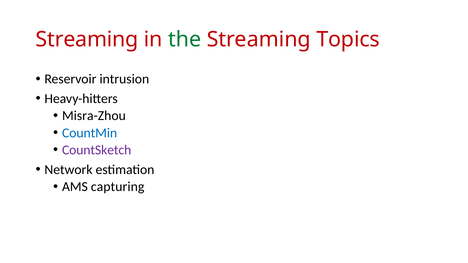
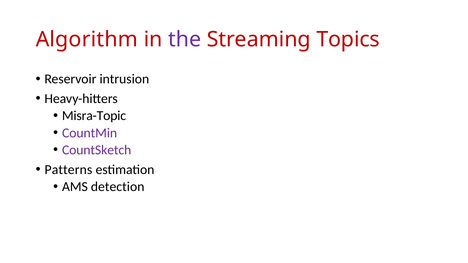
Streaming at (87, 39): Streaming -> Algorithm
the colour: green -> purple
Misra-Zhou: Misra-Zhou -> Misra-Topic
CountMin colour: blue -> purple
Network: Network -> Patterns
capturing: capturing -> detection
